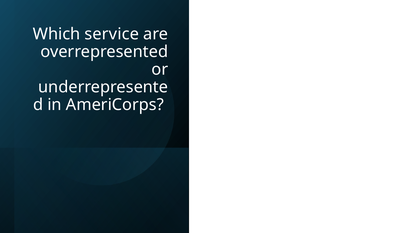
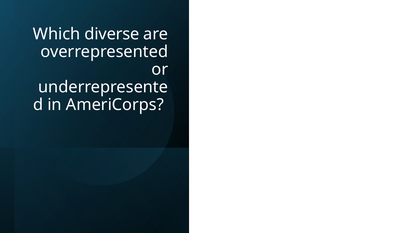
service: service -> diverse
